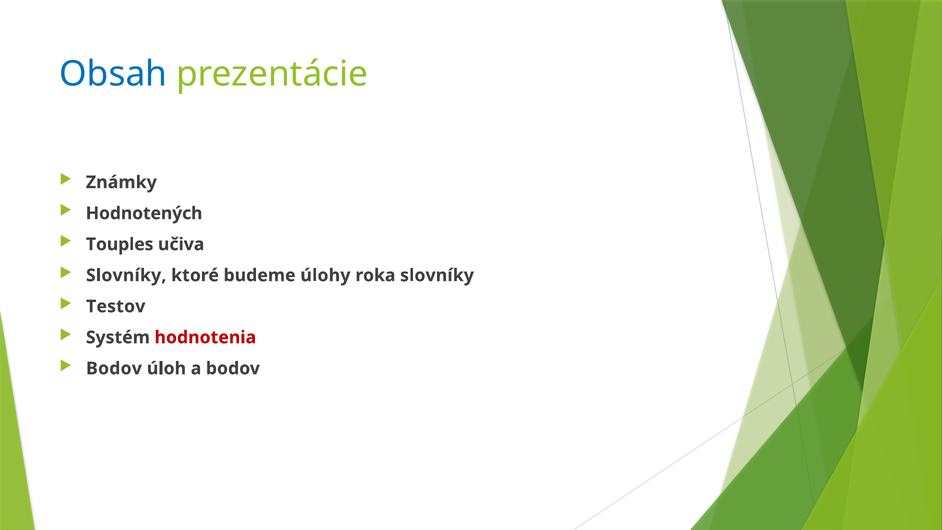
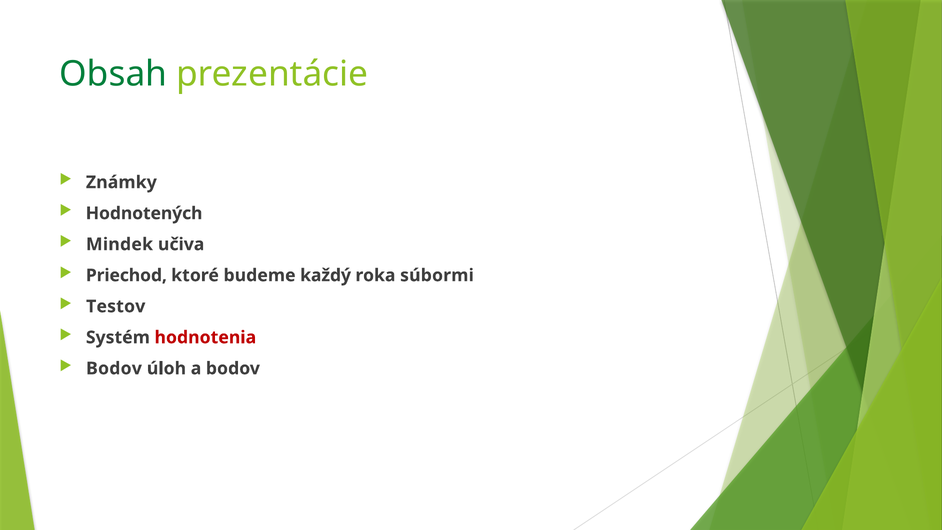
Obsah colour: blue -> green
Touples: Touples -> Mindek
Slovníky at (126, 275): Slovníky -> Priechod
úlohy: úlohy -> každý
roka slovníky: slovníky -> súbormi
